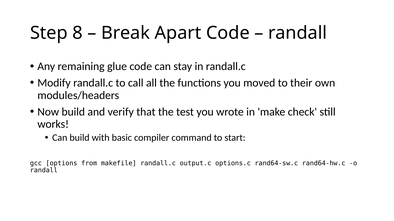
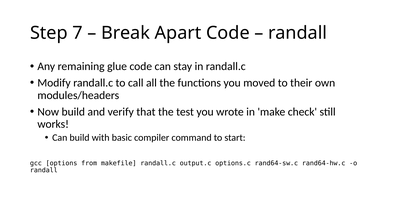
8: 8 -> 7
